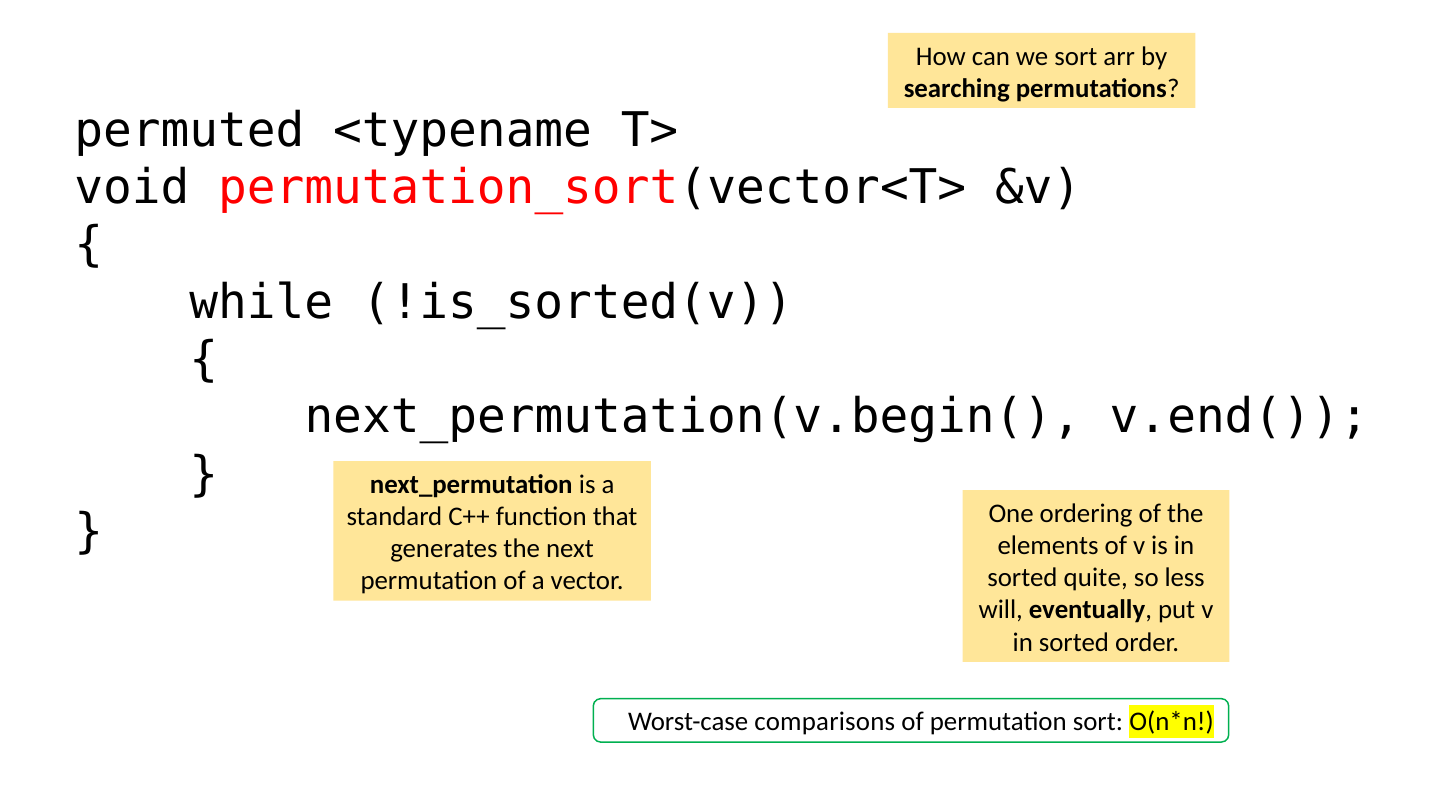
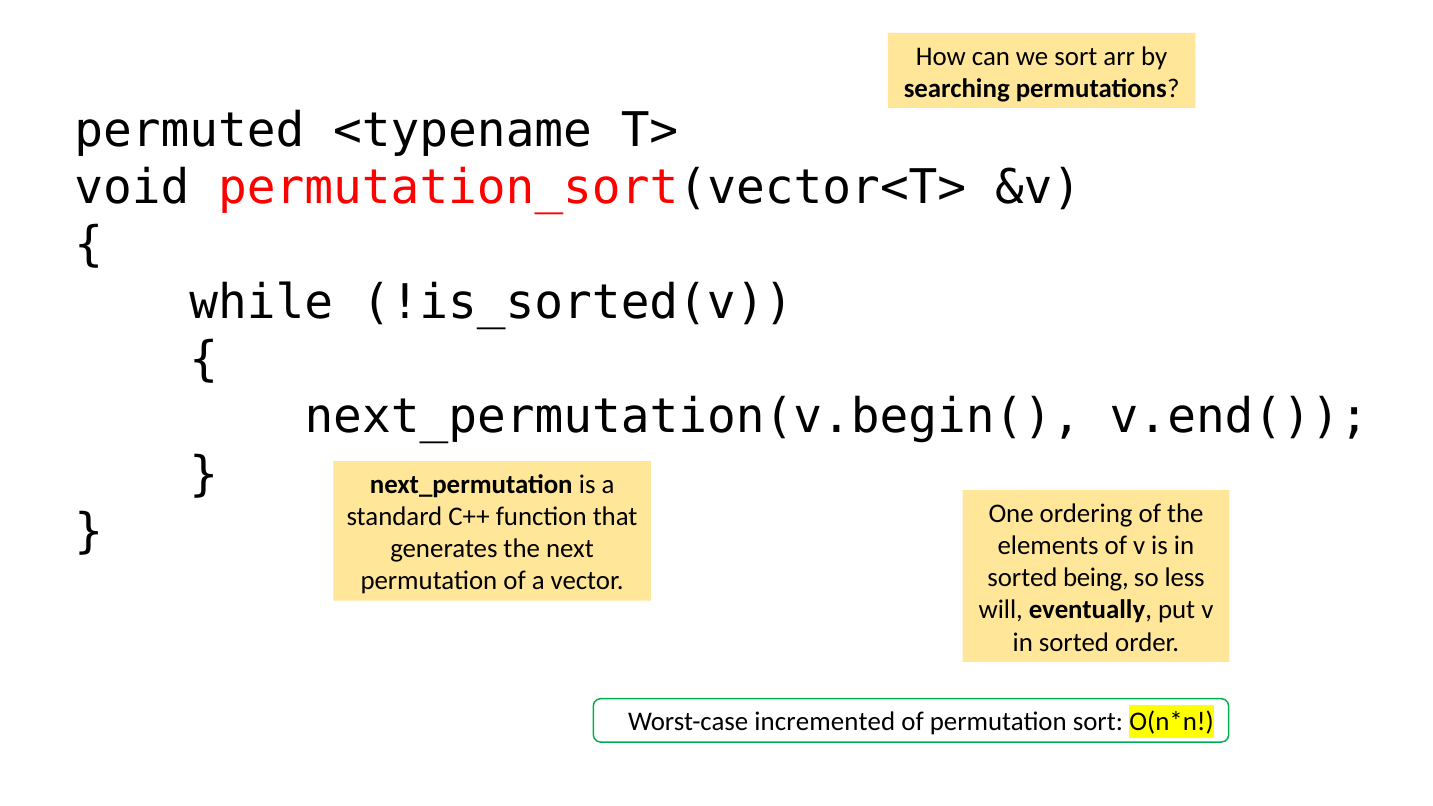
quite: quite -> being
comparisons: comparisons -> incremented
